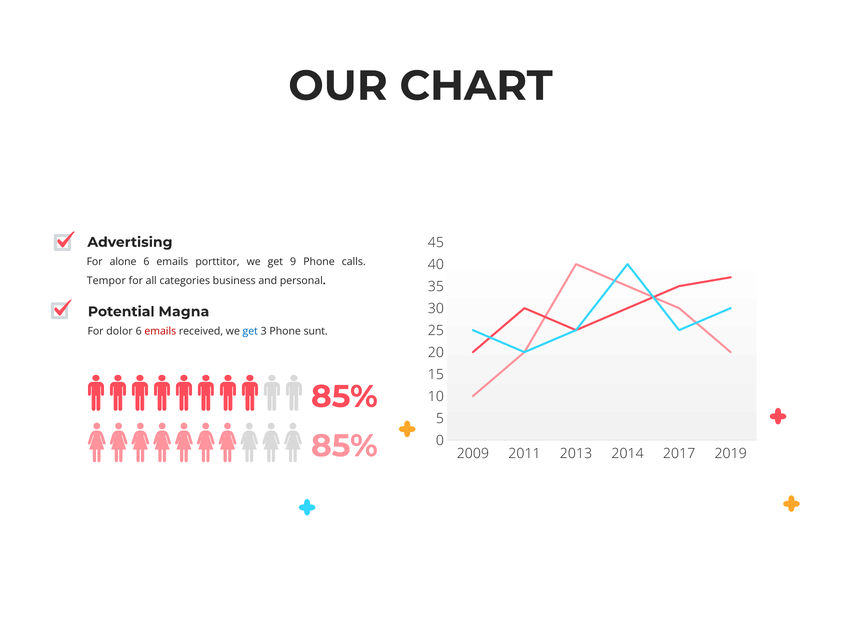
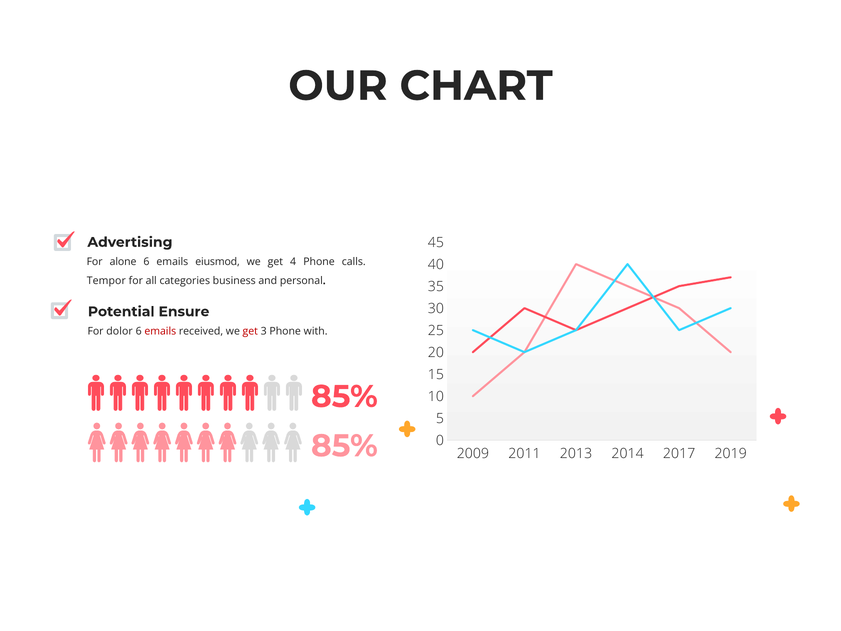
porttitor: porttitor -> eiusmod
9: 9 -> 4
Magna: Magna -> Ensure
get at (250, 331) colour: blue -> red
sunt: sunt -> with
